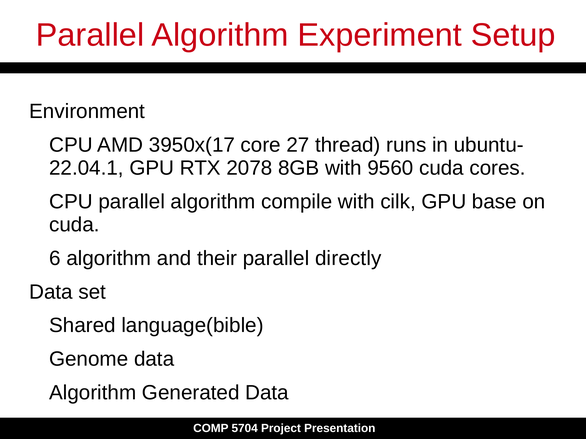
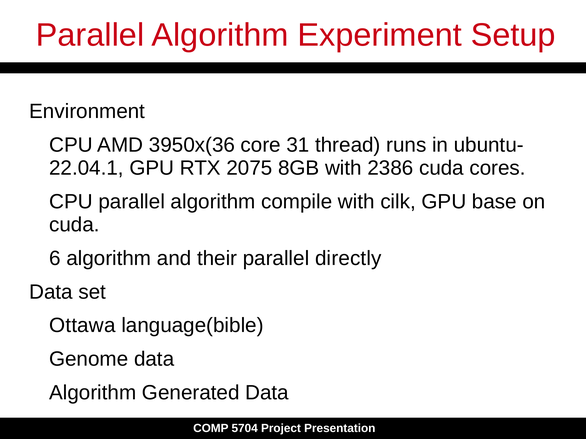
3950x(17: 3950x(17 -> 3950x(36
27: 27 -> 31
2078: 2078 -> 2075
9560: 9560 -> 2386
Shared: Shared -> Ottawa
